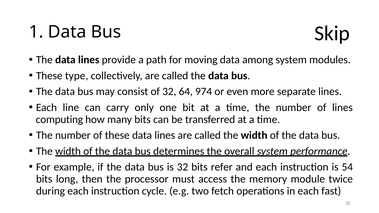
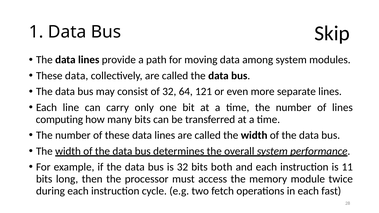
type at (77, 76): type -> data
974: 974 -> 121
refer: refer -> both
54: 54 -> 11
